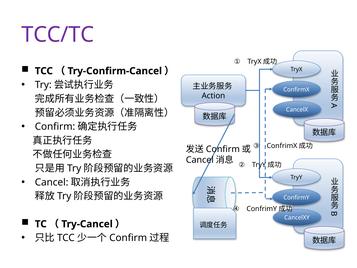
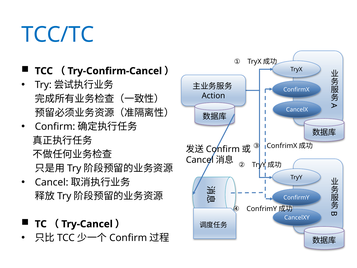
TCC/TC colour: purple -> blue
